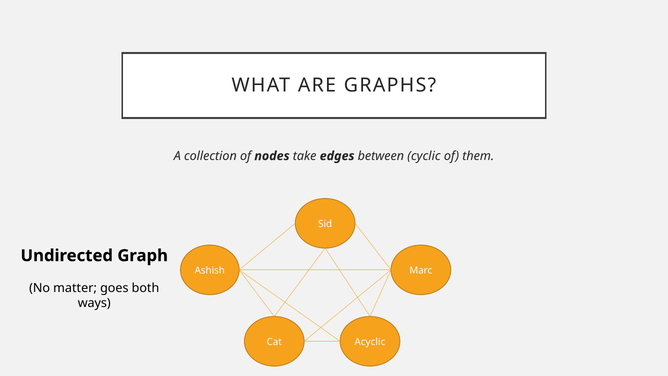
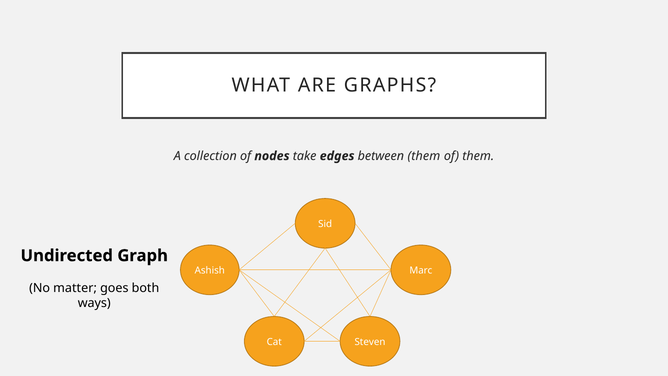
between cyclic: cyclic -> them
Acyclic: Acyclic -> Steven
